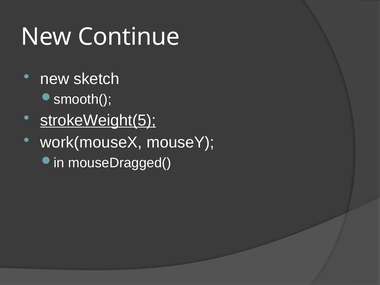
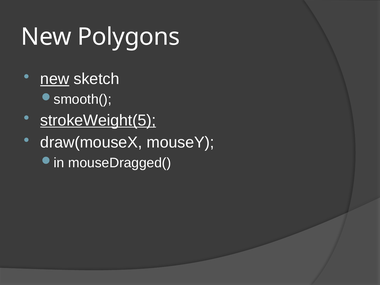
Continue: Continue -> Polygons
new at (55, 79) underline: none -> present
work(mouseX: work(mouseX -> draw(mouseX
